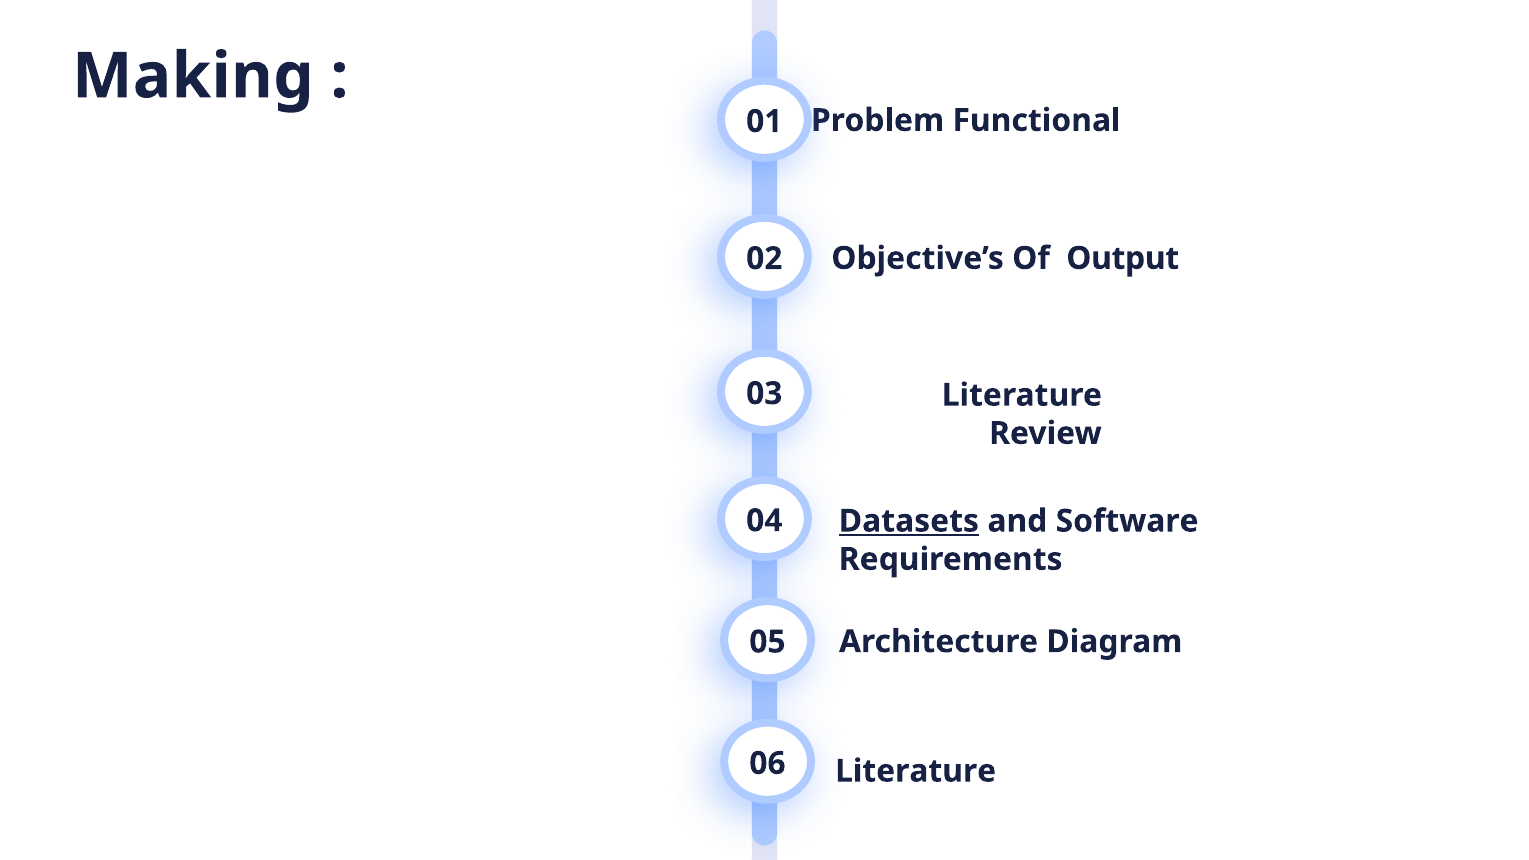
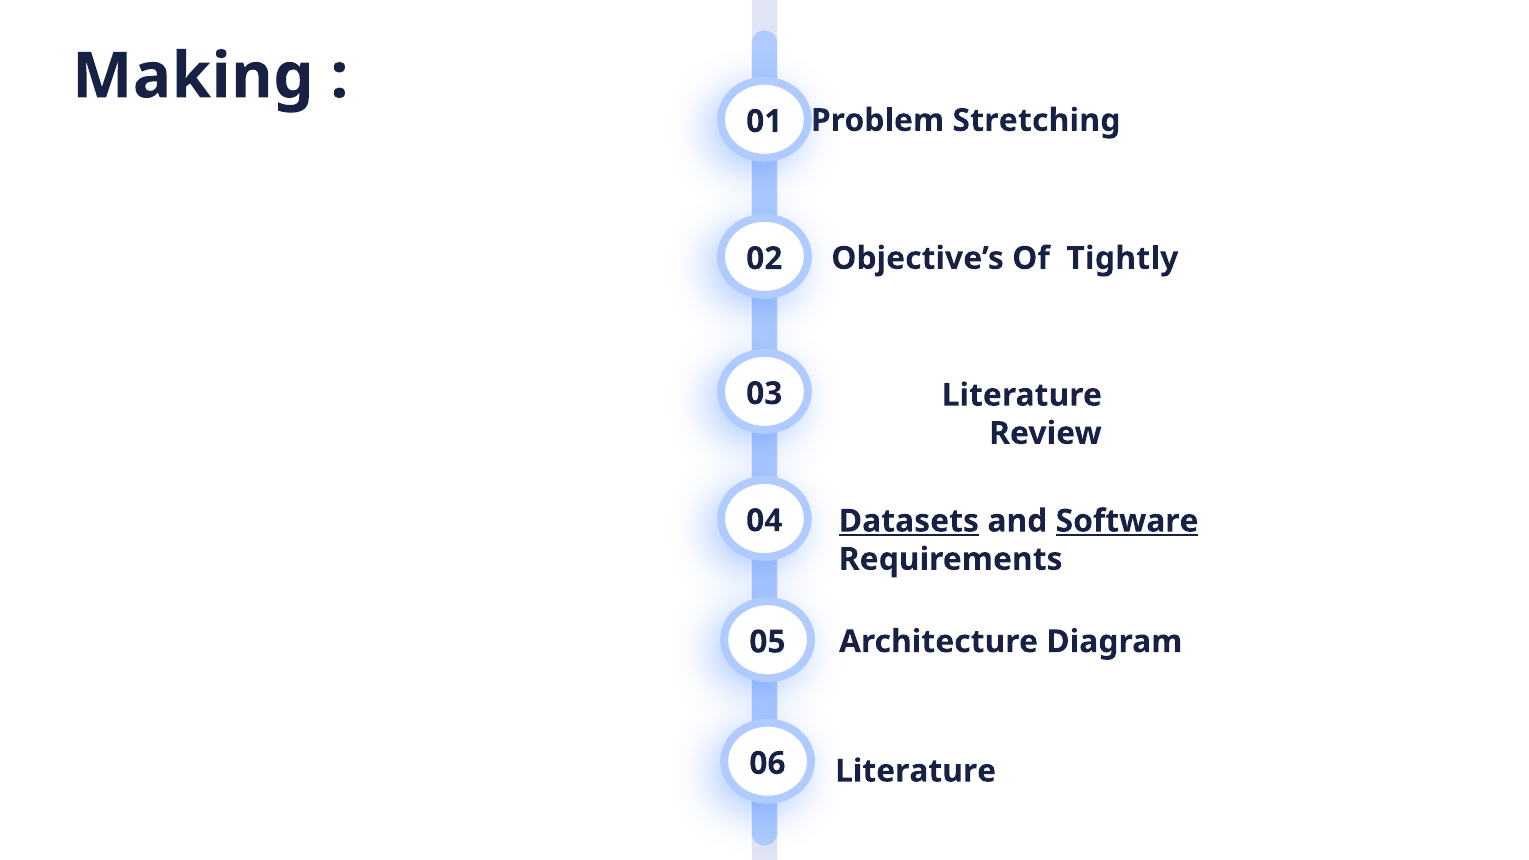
Functional: Functional -> Stretching
Output: Output -> Tightly
Software underline: none -> present
